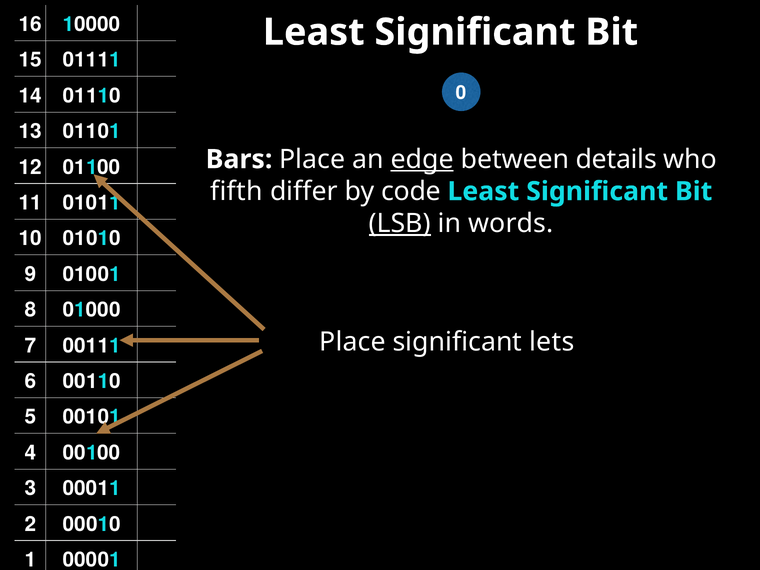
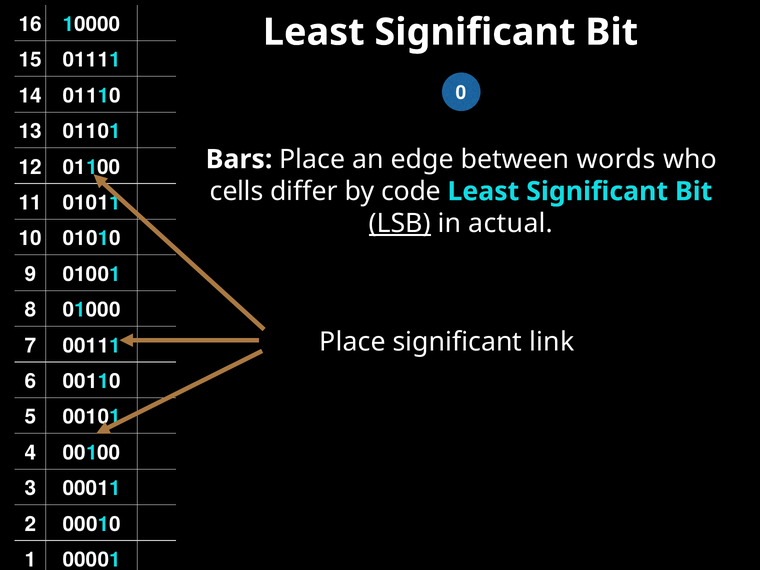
edge underline: present -> none
details: details -> words
fifth: fifth -> cells
words: words -> actual
lets: lets -> link
